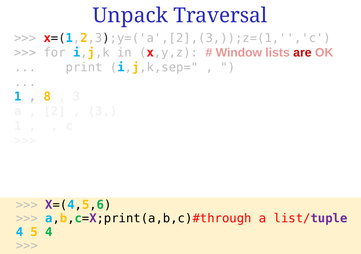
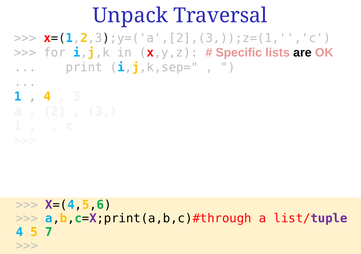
Window: Window -> Specific
are colour: red -> black
8 at (47, 97): 8 -> 4
5 4: 4 -> 7
